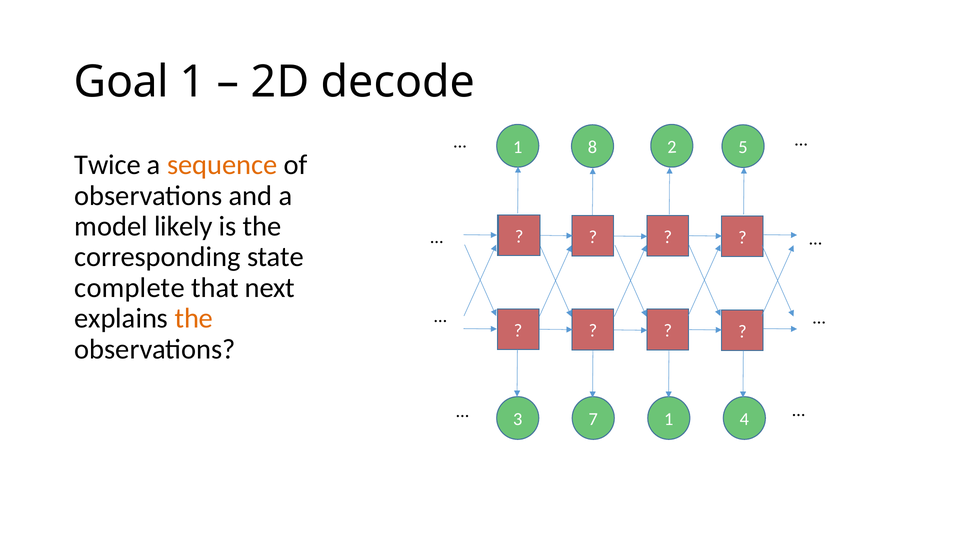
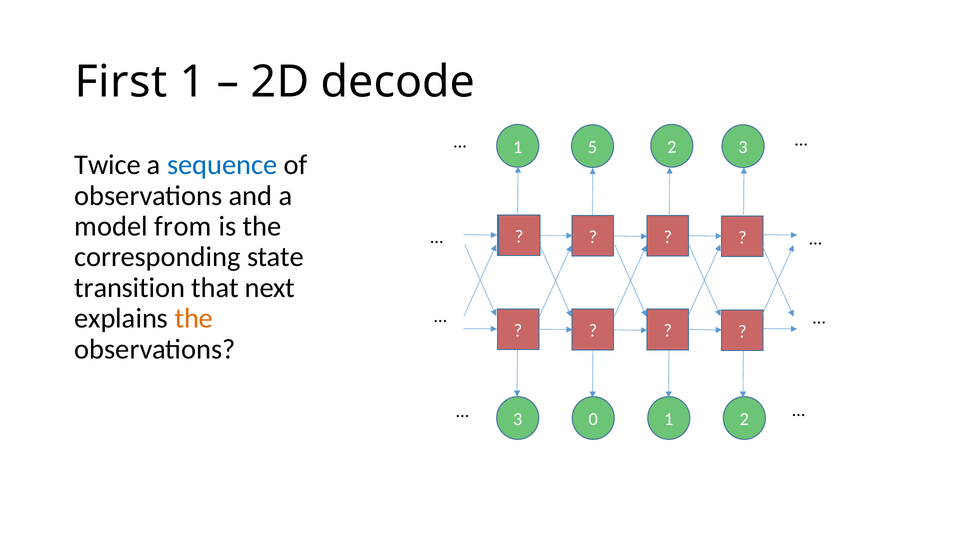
Goal: Goal -> First
8: 8 -> 5
2 5: 5 -> 3
sequence colour: orange -> blue
likely: likely -> from
complete: complete -> transition
7: 7 -> 0
1 4: 4 -> 2
